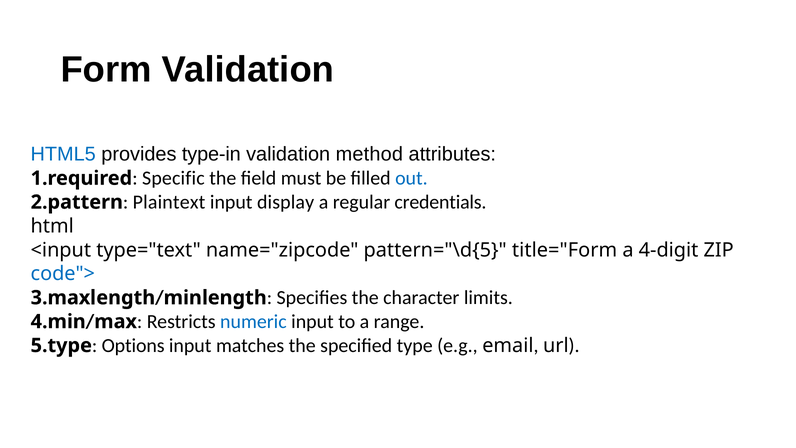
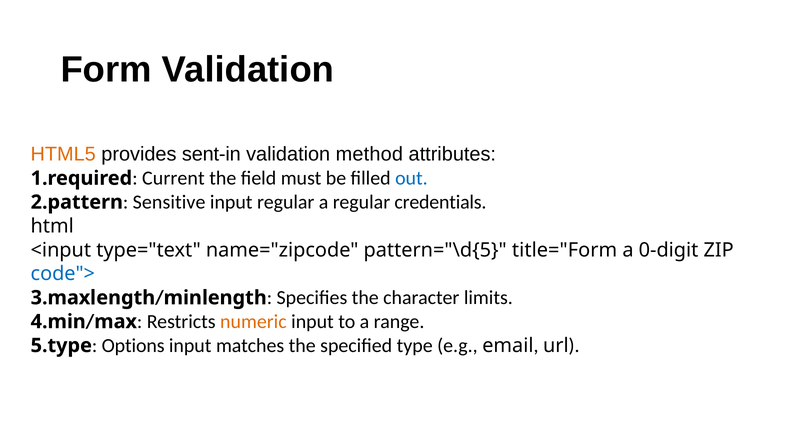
HTML5 colour: blue -> orange
type-in: type-in -> sent-in
Specific: Specific -> Current
Plaintext: Plaintext -> Sensitive
input display: display -> regular
4-digit: 4-digit -> 0-digit
numeric colour: blue -> orange
